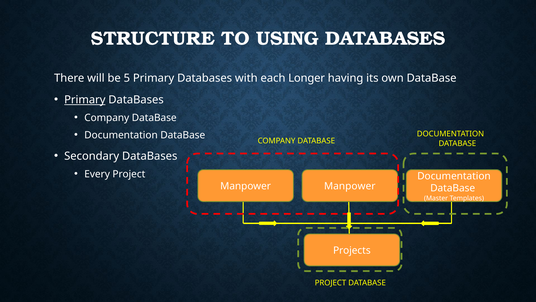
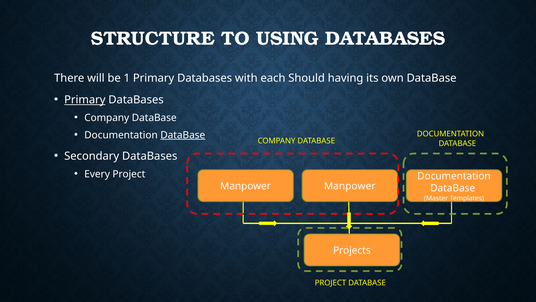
5: 5 -> 1
Longer: Longer -> Should
DataBase at (183, 135) underline: none -> present
